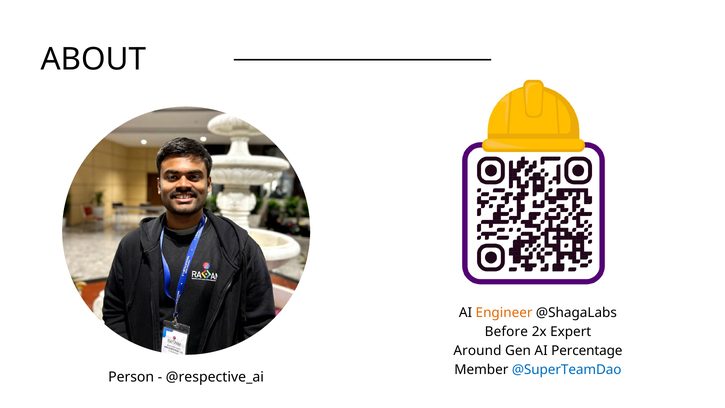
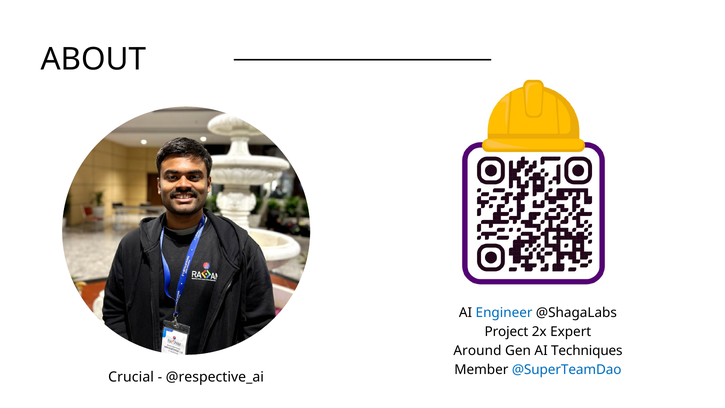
Engineer colour: orange -> blue
Before: Before -> Project
Percentage: Percentage -> Techniques
Person: Person -> Crucial
